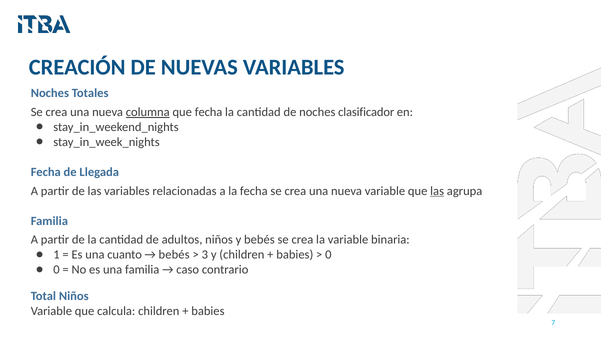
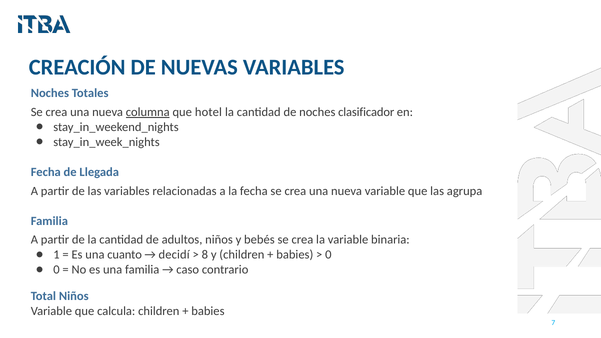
que fecha: fecha -> hotel
las at (437, 191) underline: present -> none
bebés at (174, 255): bebés -> decidí
3: 3 -> 8
